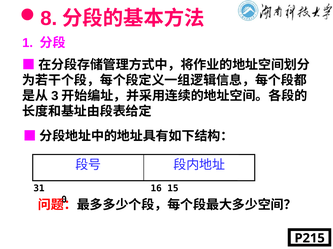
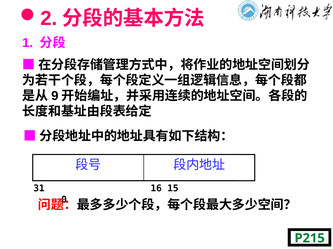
8: 8 -> 2
3: 3 -> 9
P215 colour: black -> green
